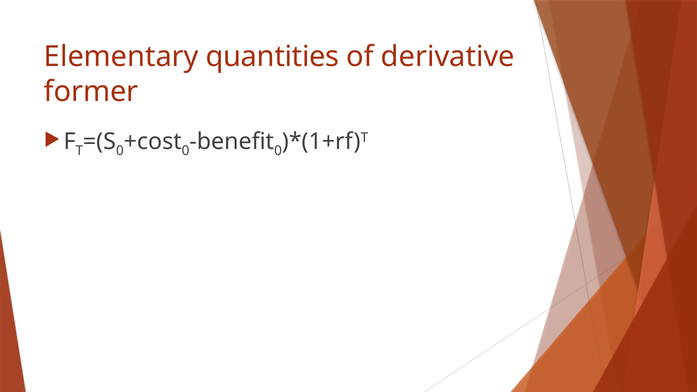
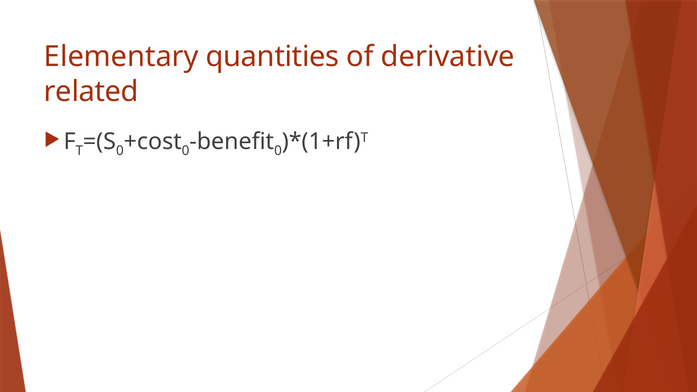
former: former -> related
